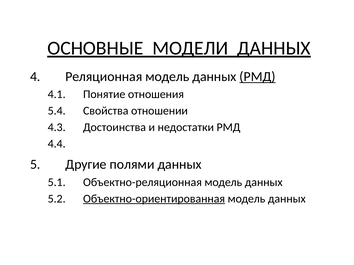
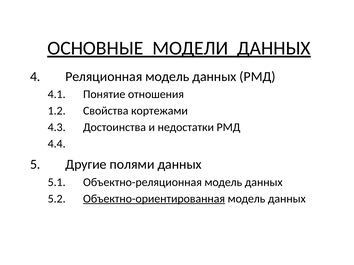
РМД at (258, 77) underline: present -> none
5.4: 5.4 -> 1.2
отношении: отношении -> кортежами
